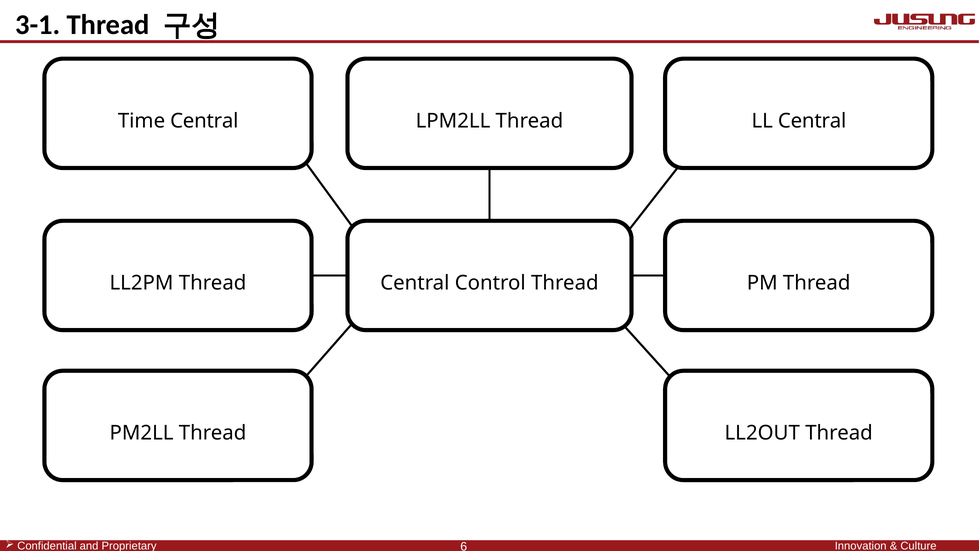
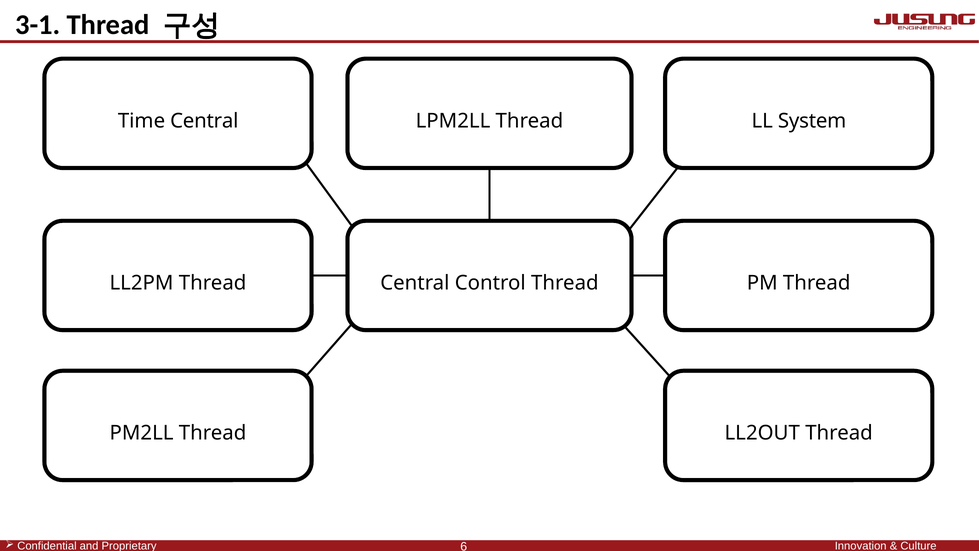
LL Central: Central -> System
